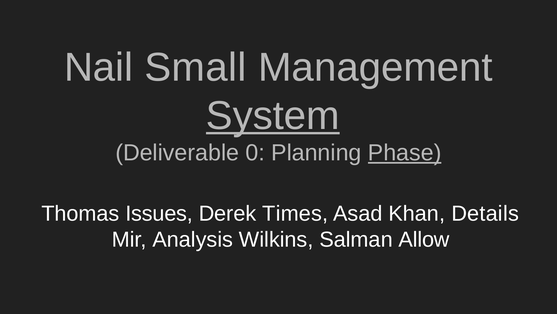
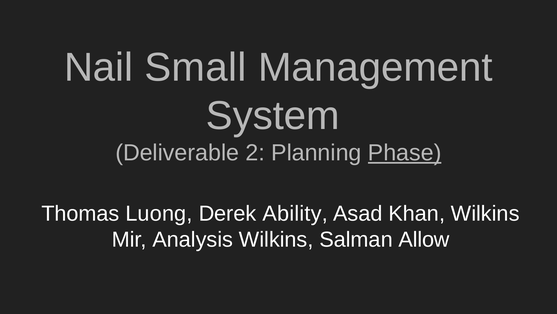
System underline: present -> none
0: 0 -> 2
Issues: Issues -> Luong
Times: Times -> Ability
Khan Details: Details -> Wilkins
